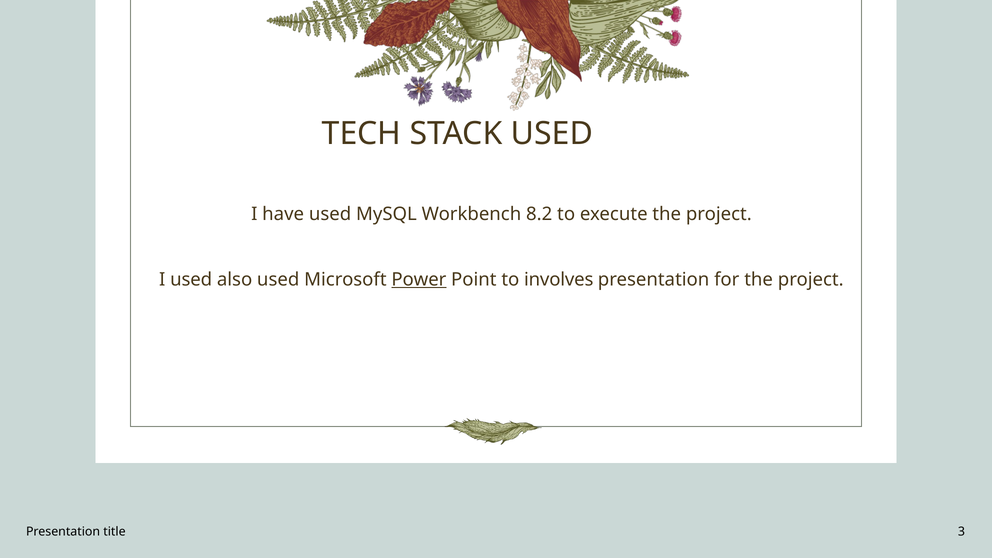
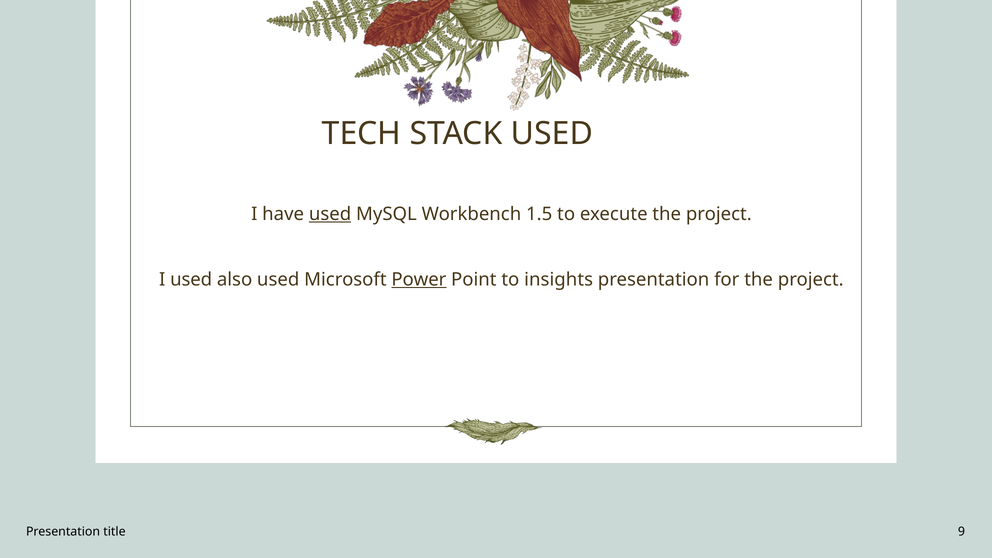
used at (330, 214) underline: none -> present
8.2: 8.2 -> 1.5
involves: involves -> insights
3: 3 -> 9
